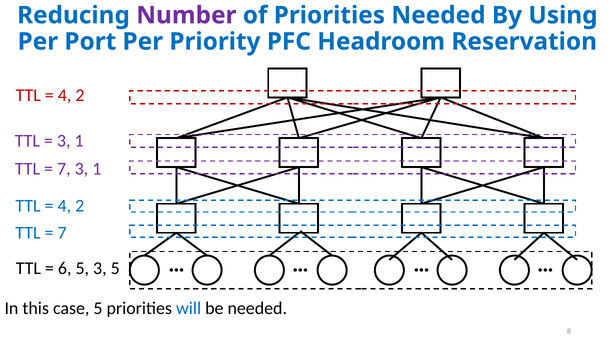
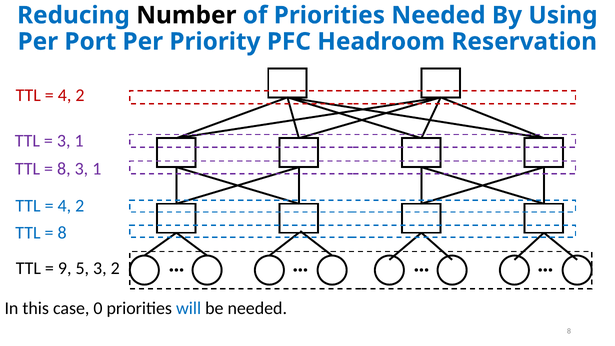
Number colour: purple -> black
7 at (64, 169): 7 -> 8
7 at (62, 233): 7 -> 8
6: 6 -> 9
3 5: 5 -> 2
case 5: 5 -> 0
